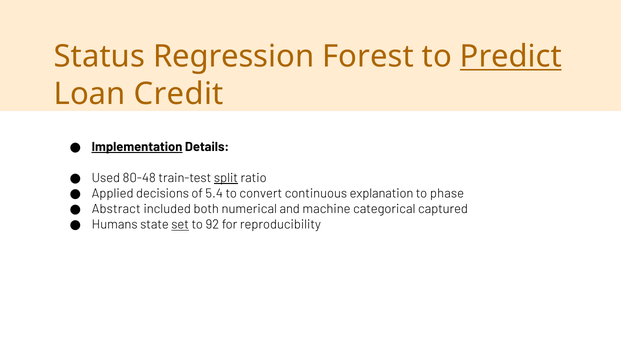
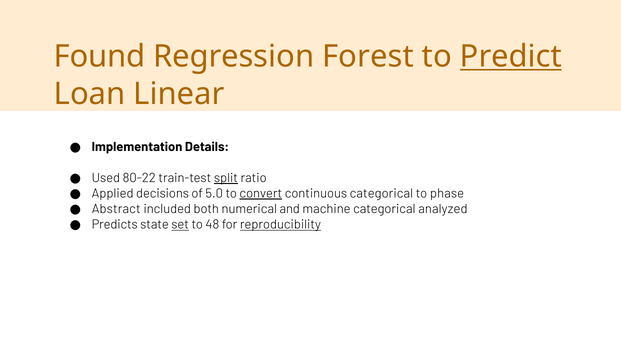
Status: Status -> Found
Credit: Credit -> Linear
Implementation underline: present -> none
80-48: 80-48 -> 80-22
5.4: 5.4 -> 5.0
convert underline: none -> present
continuous explanation: explanation -> categorical
captured: captured -> analyzed
Humans: Humans -> Predicts
92: 92 -> 48
reproducibility underline: none -> present
